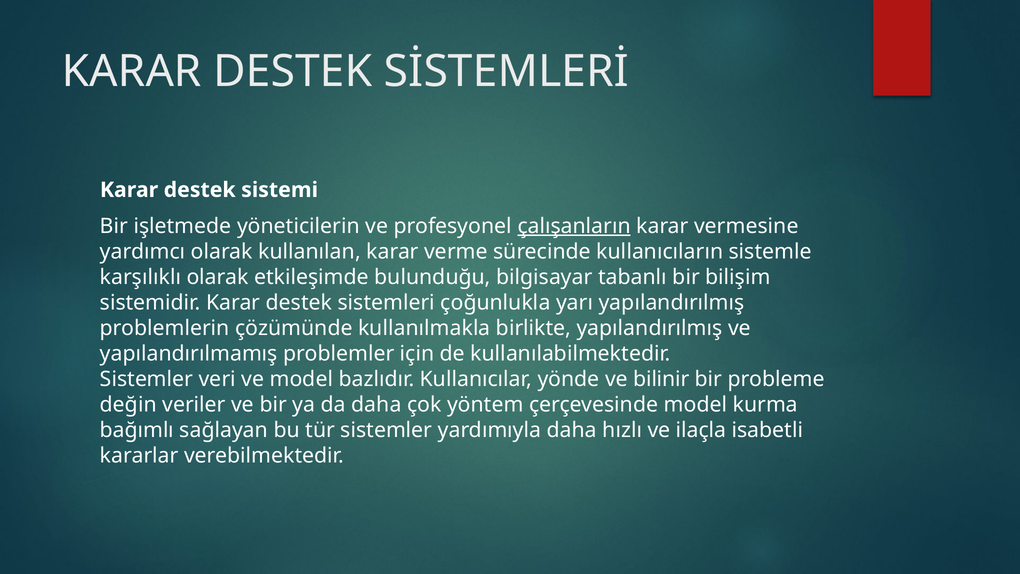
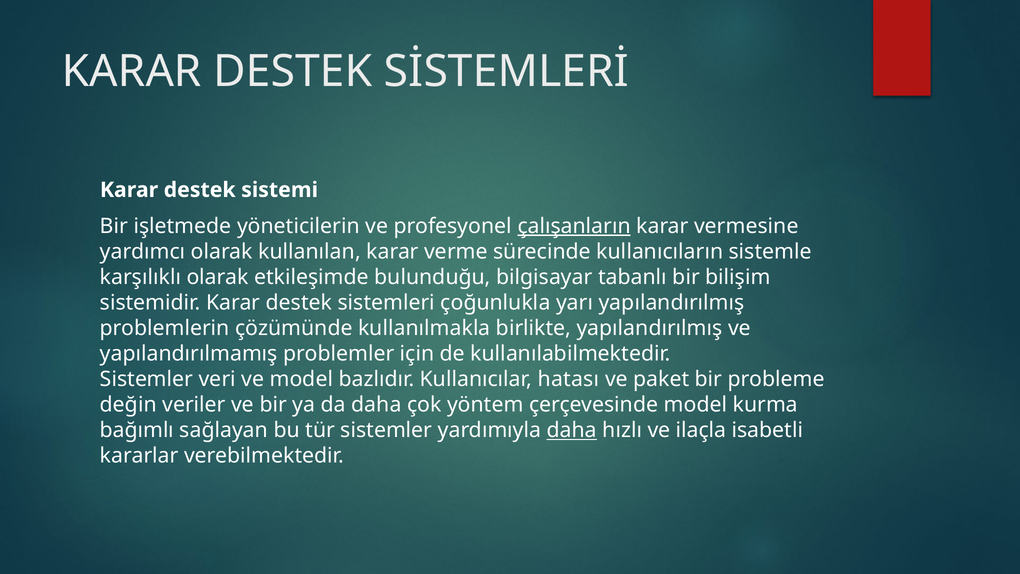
yönde: yönde -> hatası
bilinir: bilinir -> paket
daha at (572, 430) underline: none -> present
